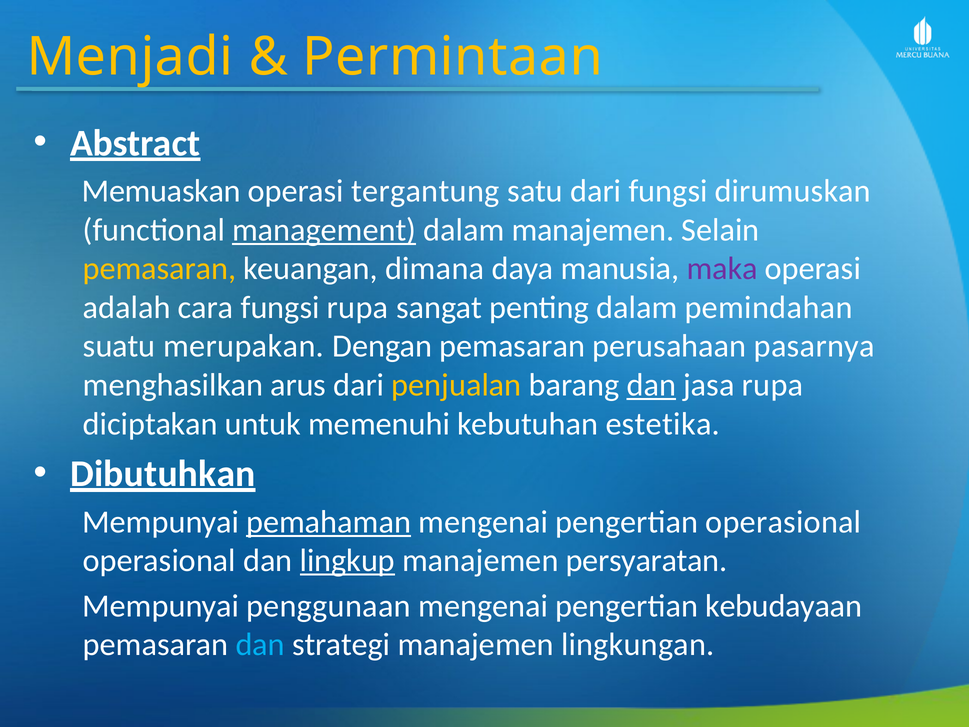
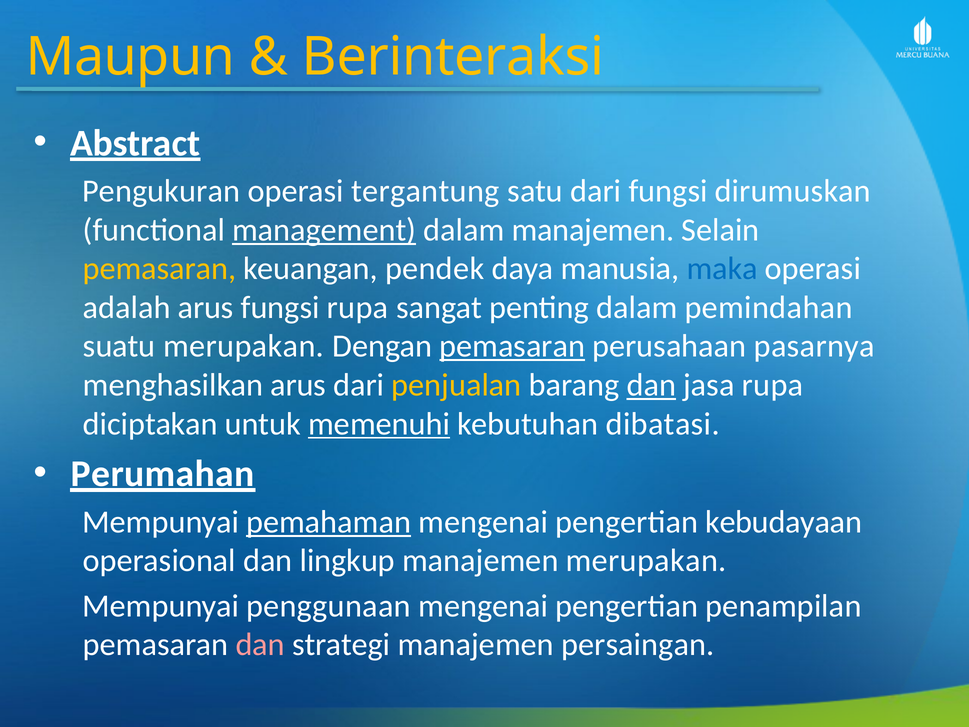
Menjadi: Menjadi -> Maupun
Permintaan: Permintaan -> Berinteraksi
Memuaskan: Memuaskan -> Pengukuran
dimana: dimana -> pendek
maka colour: purple -> blue
adalah cara: cara -> arus
pemasaran at (512, 346) underline: none -> present
memenuhi underline: none -> present
estetika: estetika -> dibatasi
Dibutuhkan: Dibutuhkan -> Perumahan
pengertian operasional: operasional -> kebudayaan
lingkup underline: present -> none
manajemen persyaratan: persyaratan -> merupakan
kebudayaan: kebudayaan -> penampilan
dan at (260, 644) colour: light blue -> pink
lingkungan: lingkungan -> persaingan
